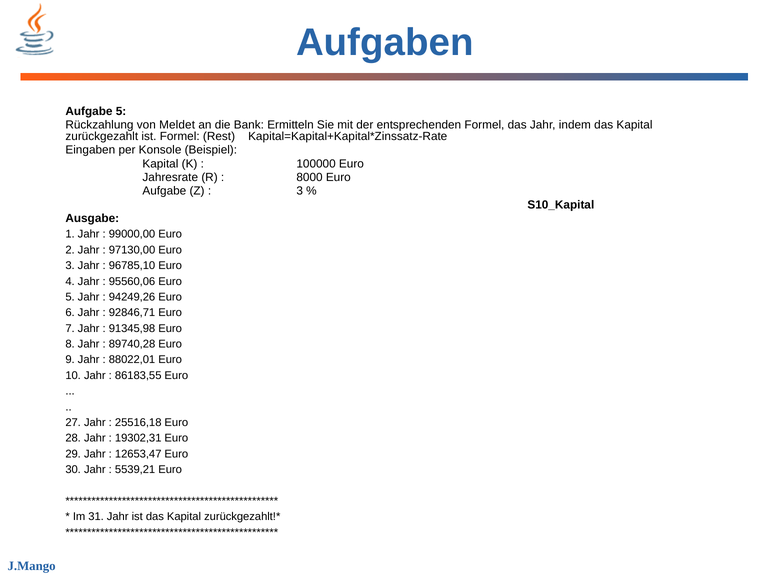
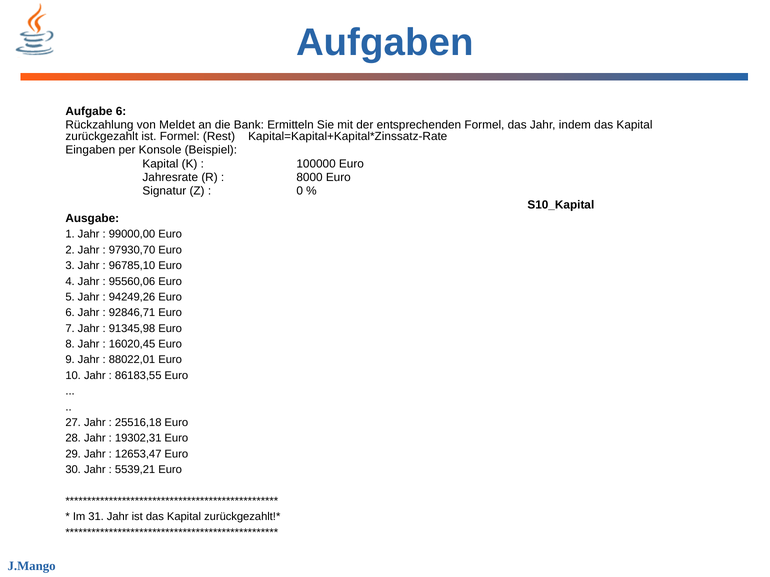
Aufgabe 5: 5 -> 6
Aufgabe at (164, 191): Aufgabe -> Signatur
3 at (300, 191): 3 -> 0
97130,00: 97130,00 -> 97930,70
89740,28: 89740,28 -> 16020,45
